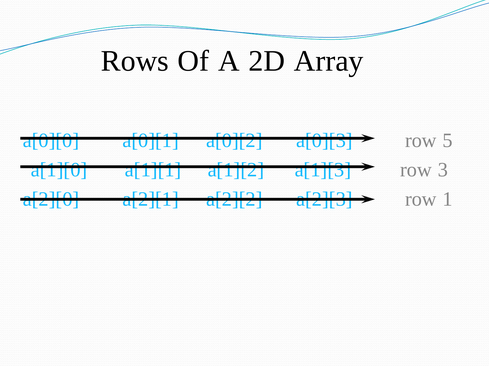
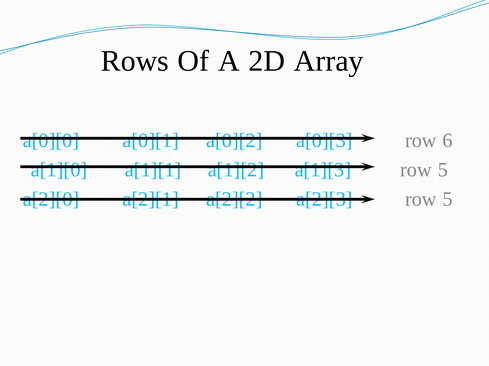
5: 5 -> 6
3 at (443, 170): 3 -> 5
1 at (448, 200): 1 -> 5
